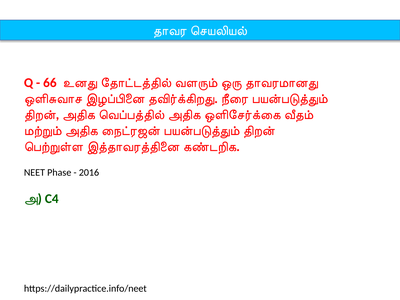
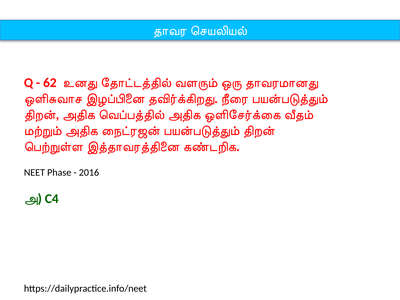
66: 66 -> 62
